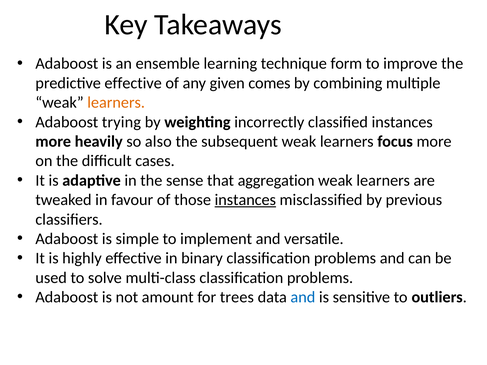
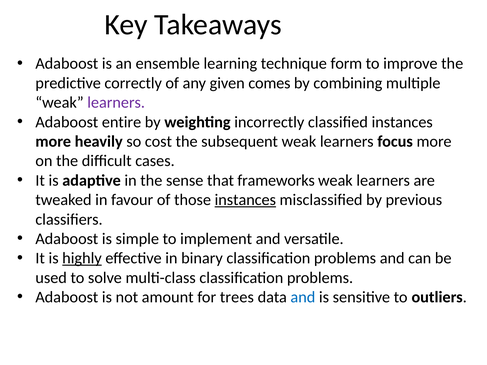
predictive effective: effective -> correctly
learners at (116, 103) colour: orange -> purple
trying: trying -> entire
also: also -> cost
aggregation: aggregation -> frameworks
highly underline: none -> present
